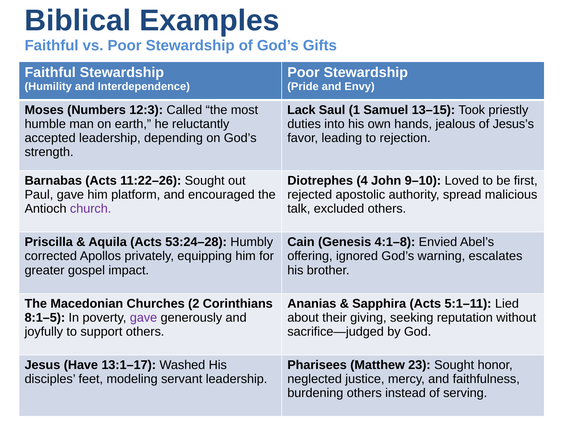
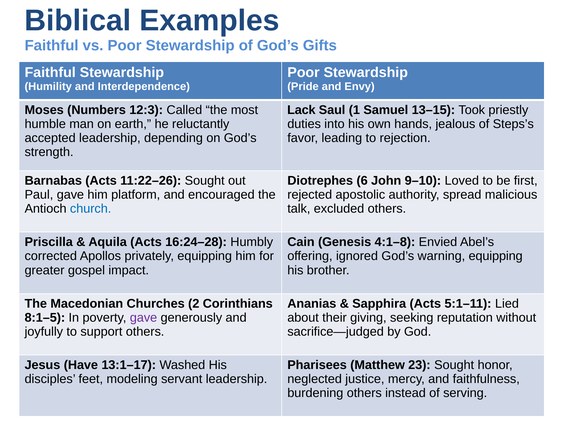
Jesus’s: Jesus’s -> Steps’s
4: 4 -> 6
church colour: purple -> blue
53:24–28: 53:24–28 -> 16:24–28
warning escalates: escalates -> equipping
